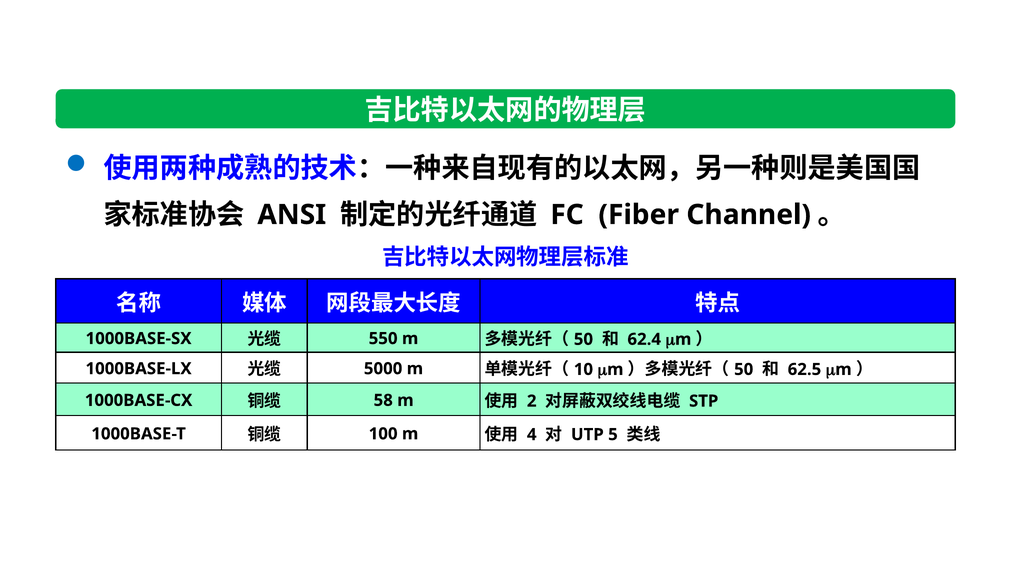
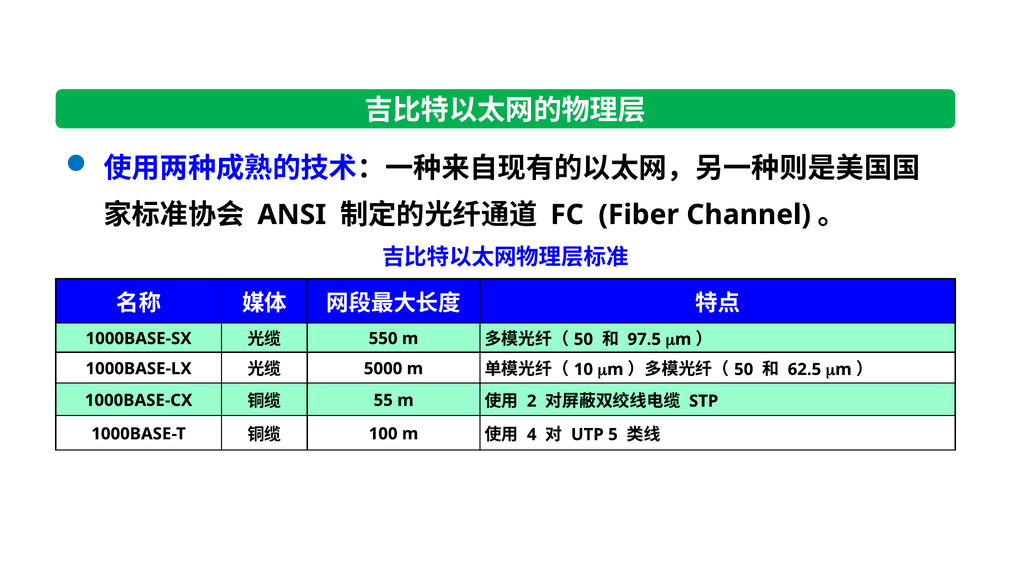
62.4: 62.4 -> 97.5
58: 58 -> 55
